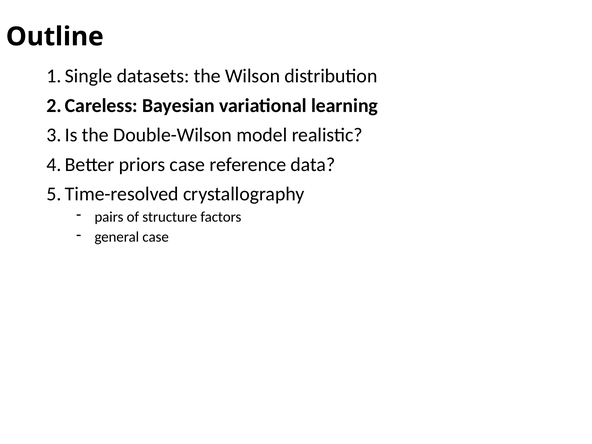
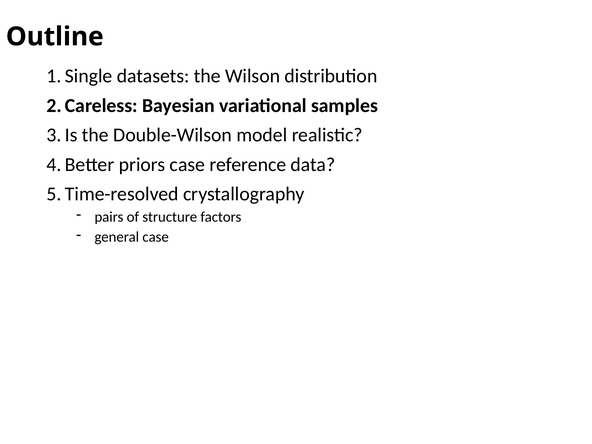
learning: learning -> samples
